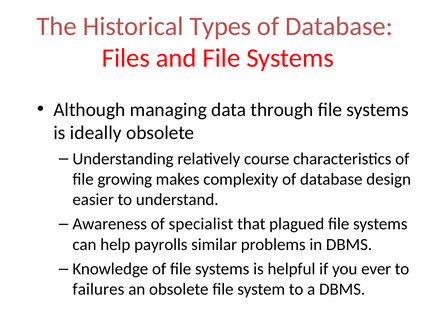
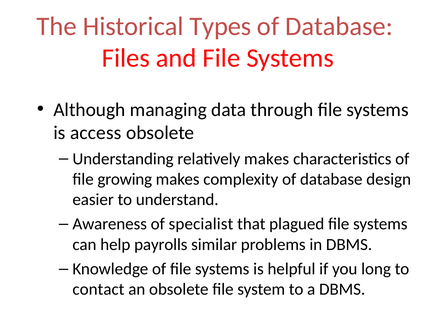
ideally: ideally -> access
relatively course: course -> makes
ever: ever -> long
failures: failures -> contact
